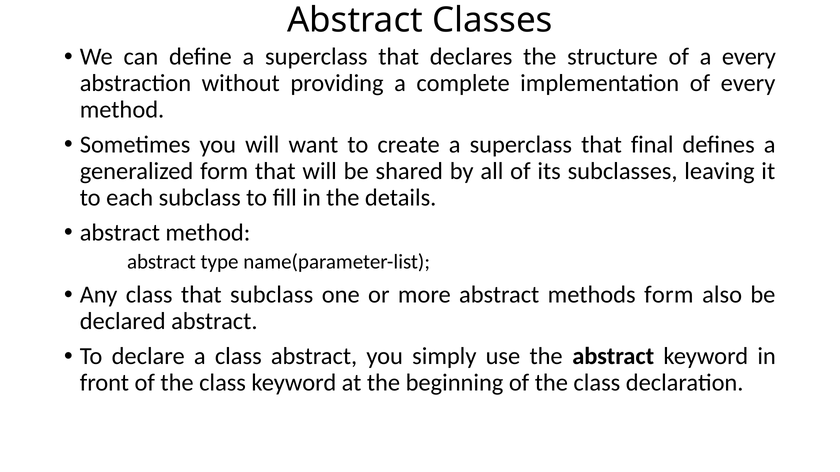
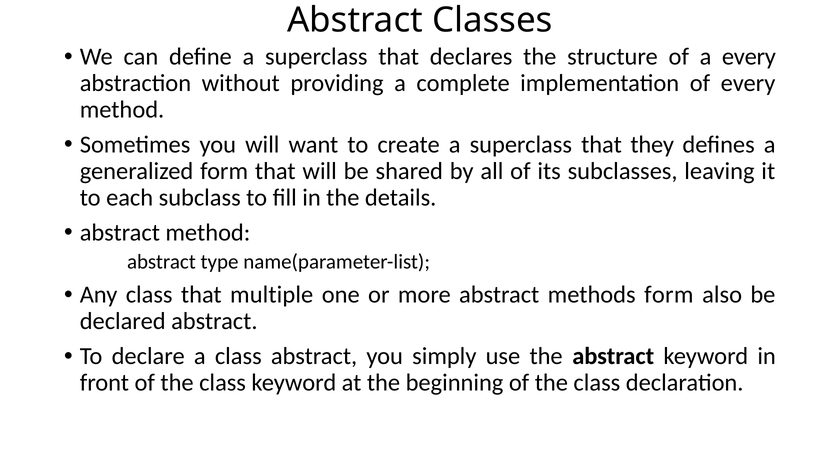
final: final -> they
that subclass: subclass -> multiple
